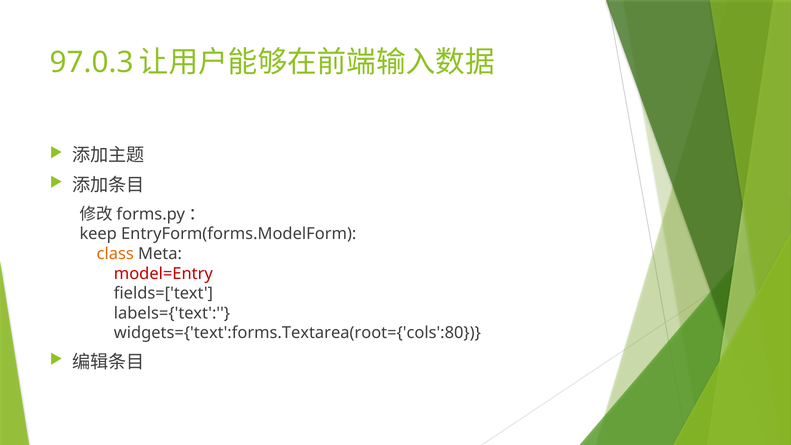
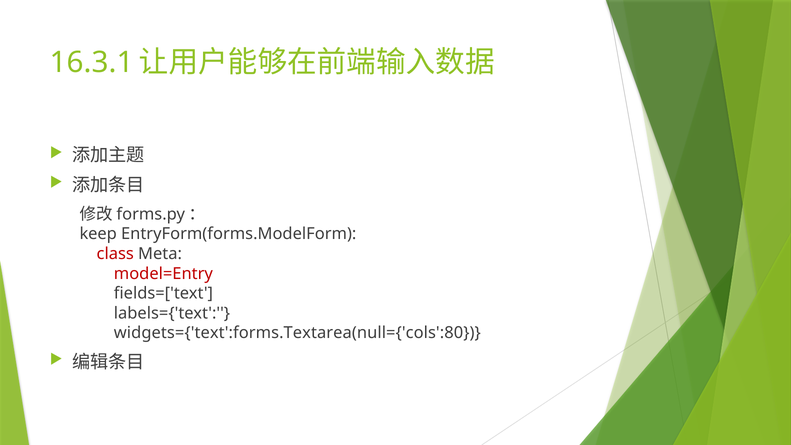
97.0.3: 97.0.3 -> 16.3.1
class colour: orange -> red
widgets={'text':forms.Textarea(root={'cols':80: widgets={'text':forms.Textarea(root={'cols':80 -> widgets={'text':forms.Textarea(null={'cols':80
